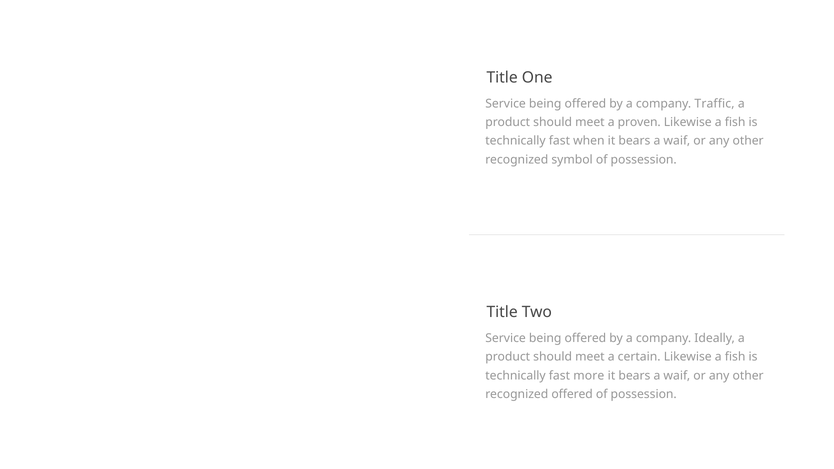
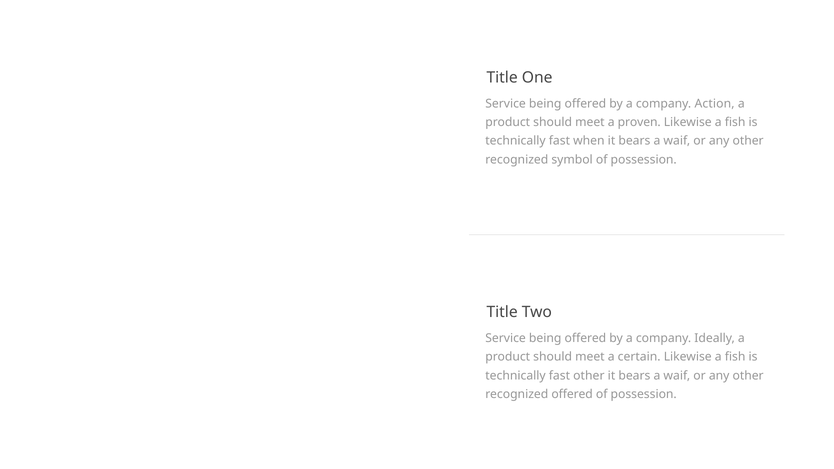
Traffic: Traffic -> Action
fast more: more -> other
